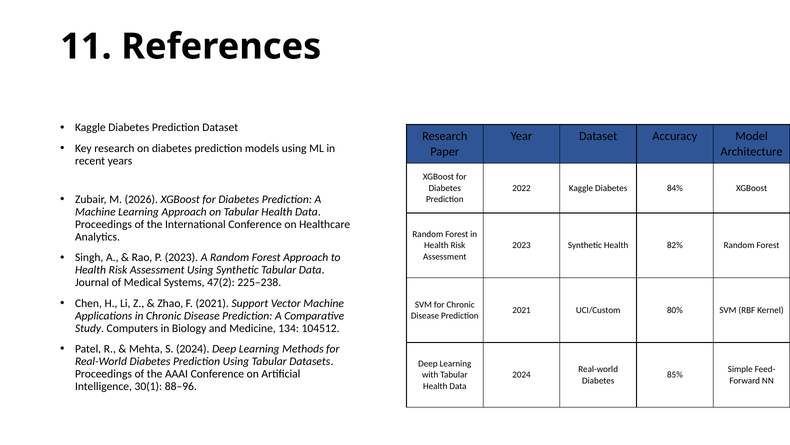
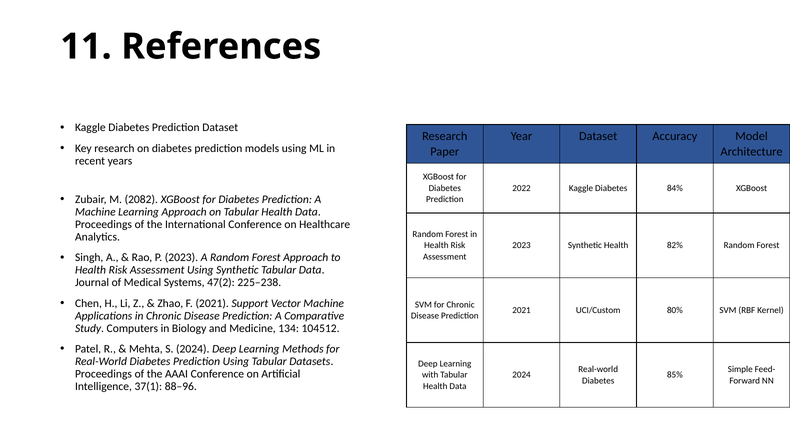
2026: 2026 -> 2082
30(1: 30(1 -> 37(1
